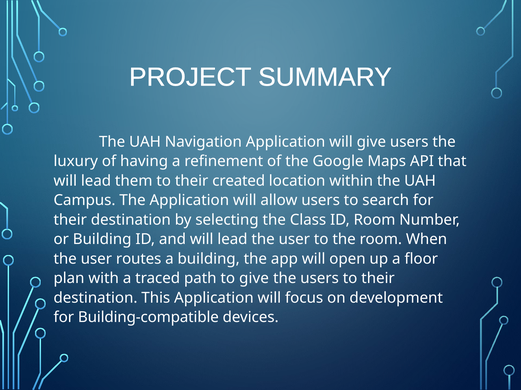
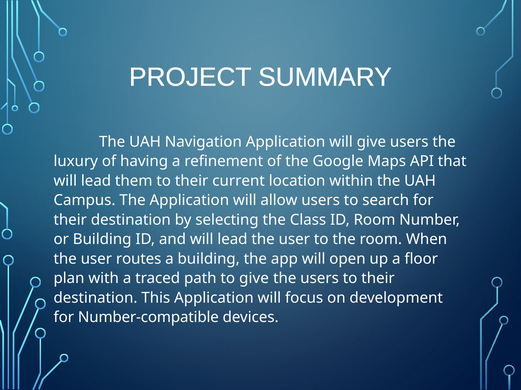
created: created -> current
Building-compatible: Building-compatible -> Number-compatible
